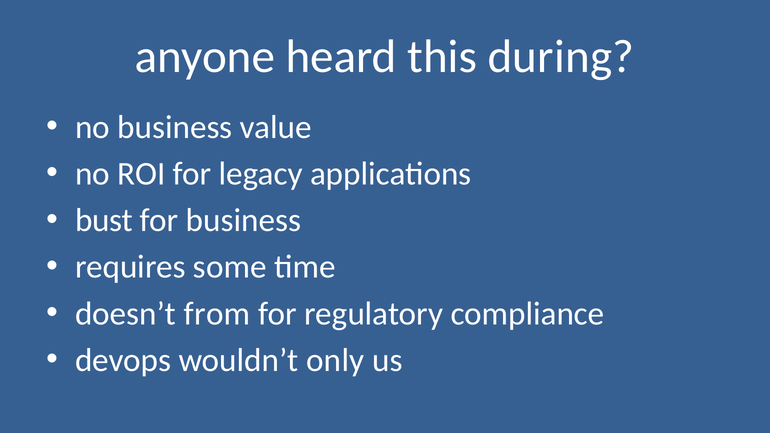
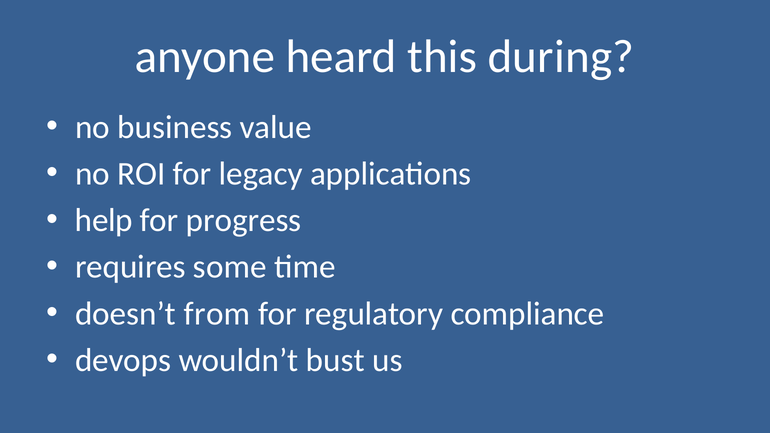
bust: bust -> help
for business: business -> progress
only: only -> bust
